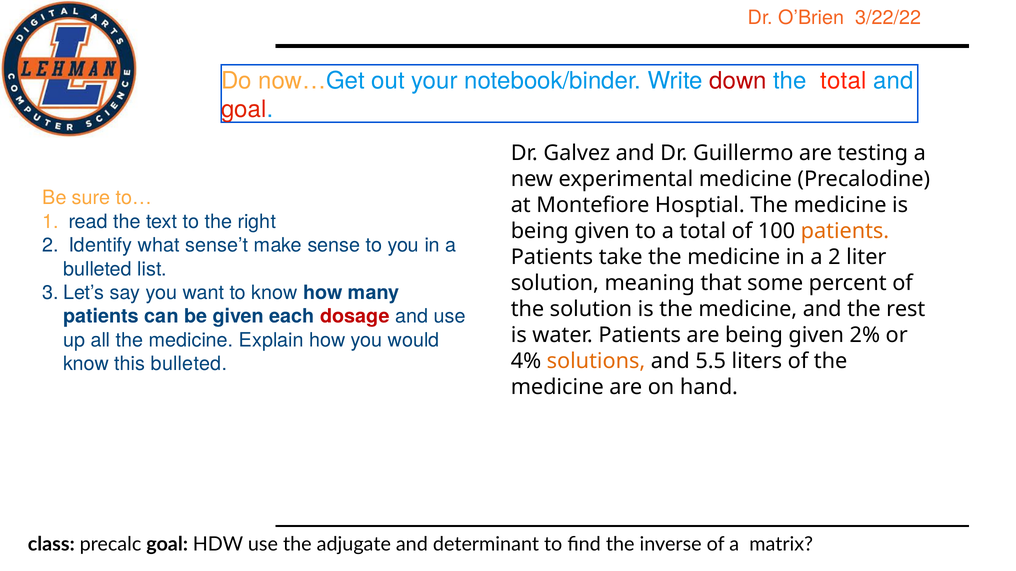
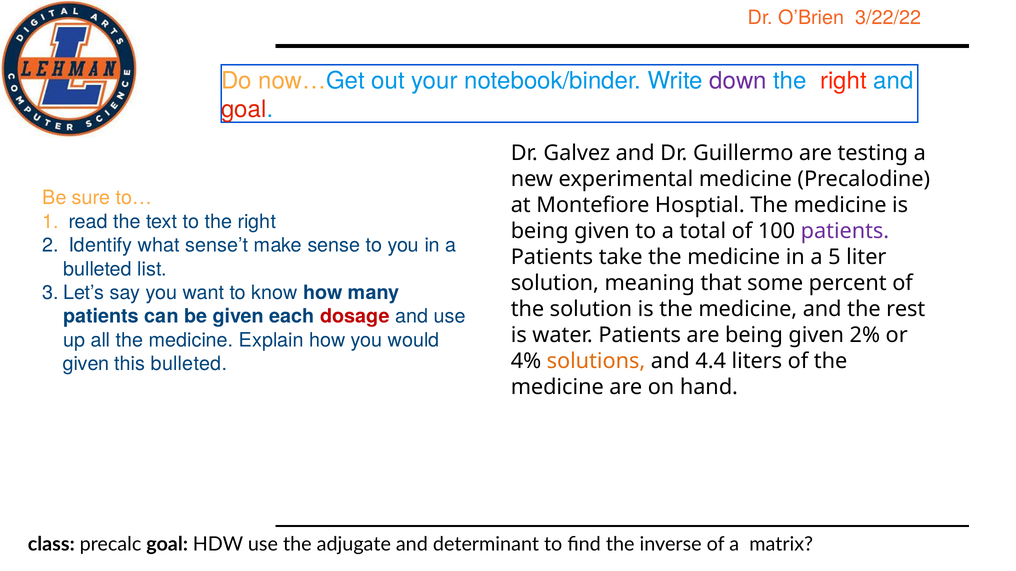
down colour: red -> purple
total at (843, 81): total -> right
patients at (845, 231) colour: orange -> purple
a 2: 2 -> 5
5.5: 5.5 -> 4.4
know at (86, 364): know -> given
